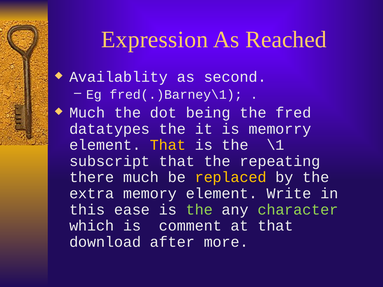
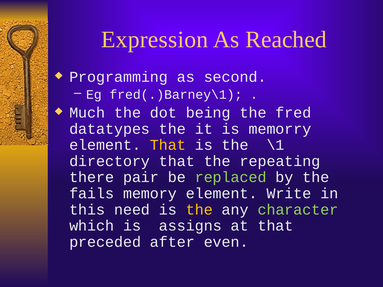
Availablity: Availablity -> Programming
subscript: subscript -> directory
there much: much -> pair
replaced colour: yellow -> light green
extra: extra -> fails
ease: ease -> need
the at (199, 210) colour: light green -> yellow
comment: comment -> assigns
download: download -> preceded
more: more -> even
